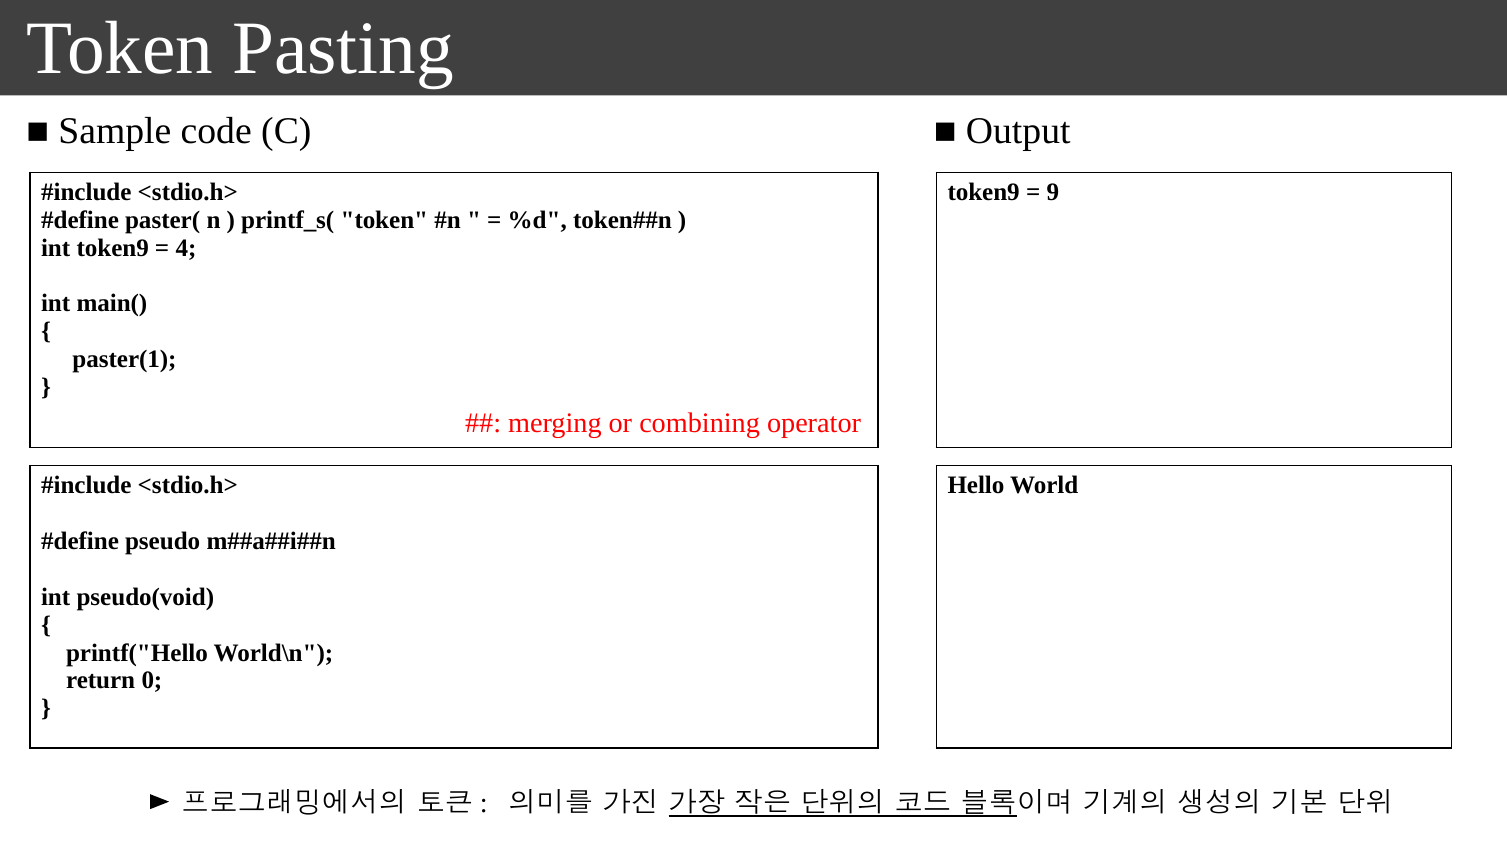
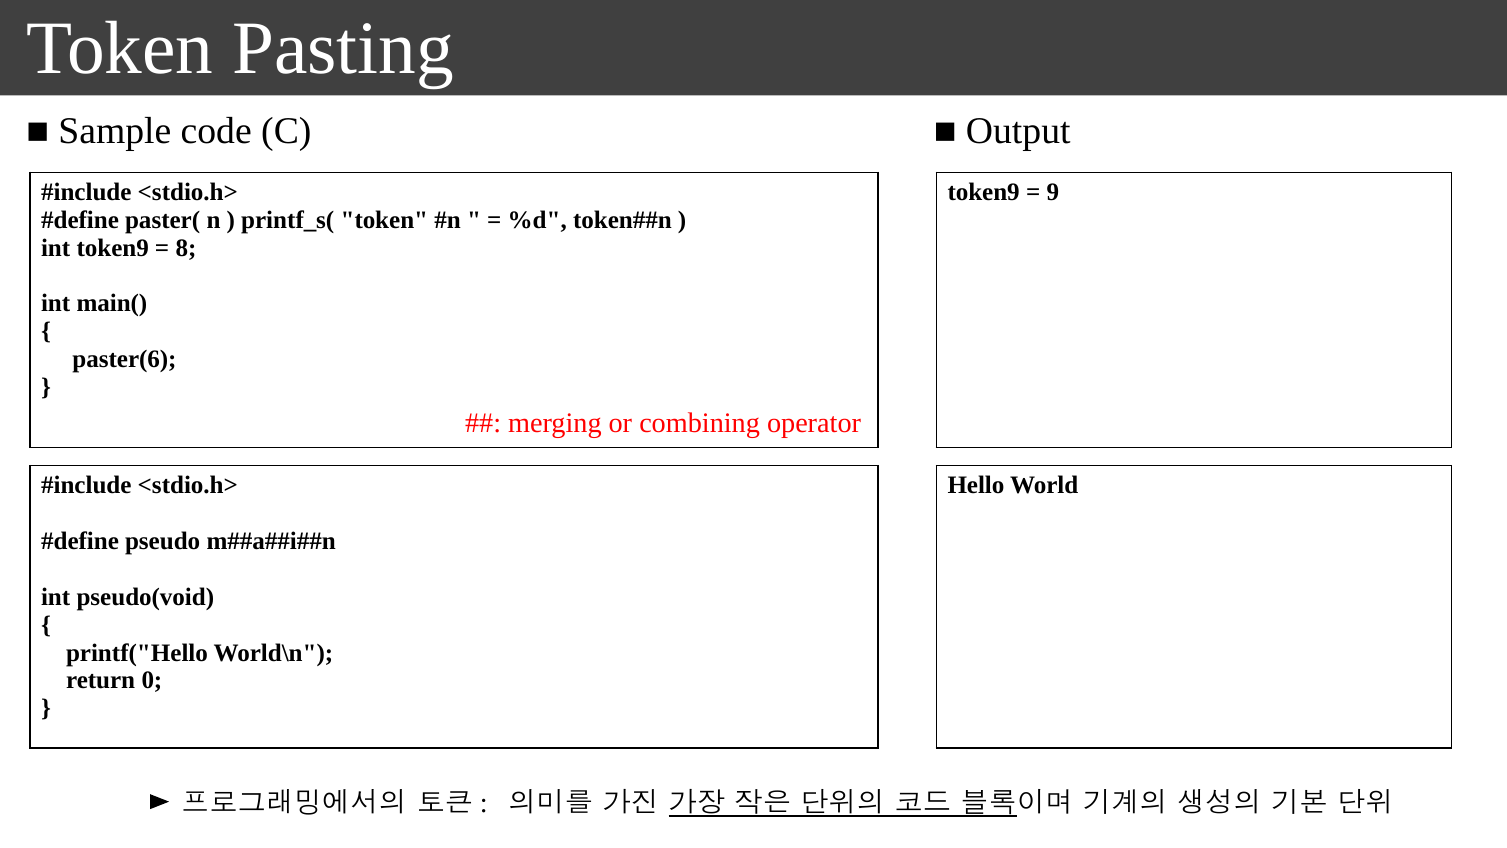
4: 4 -> 8
paster(1: paster(1 -> paster(6
